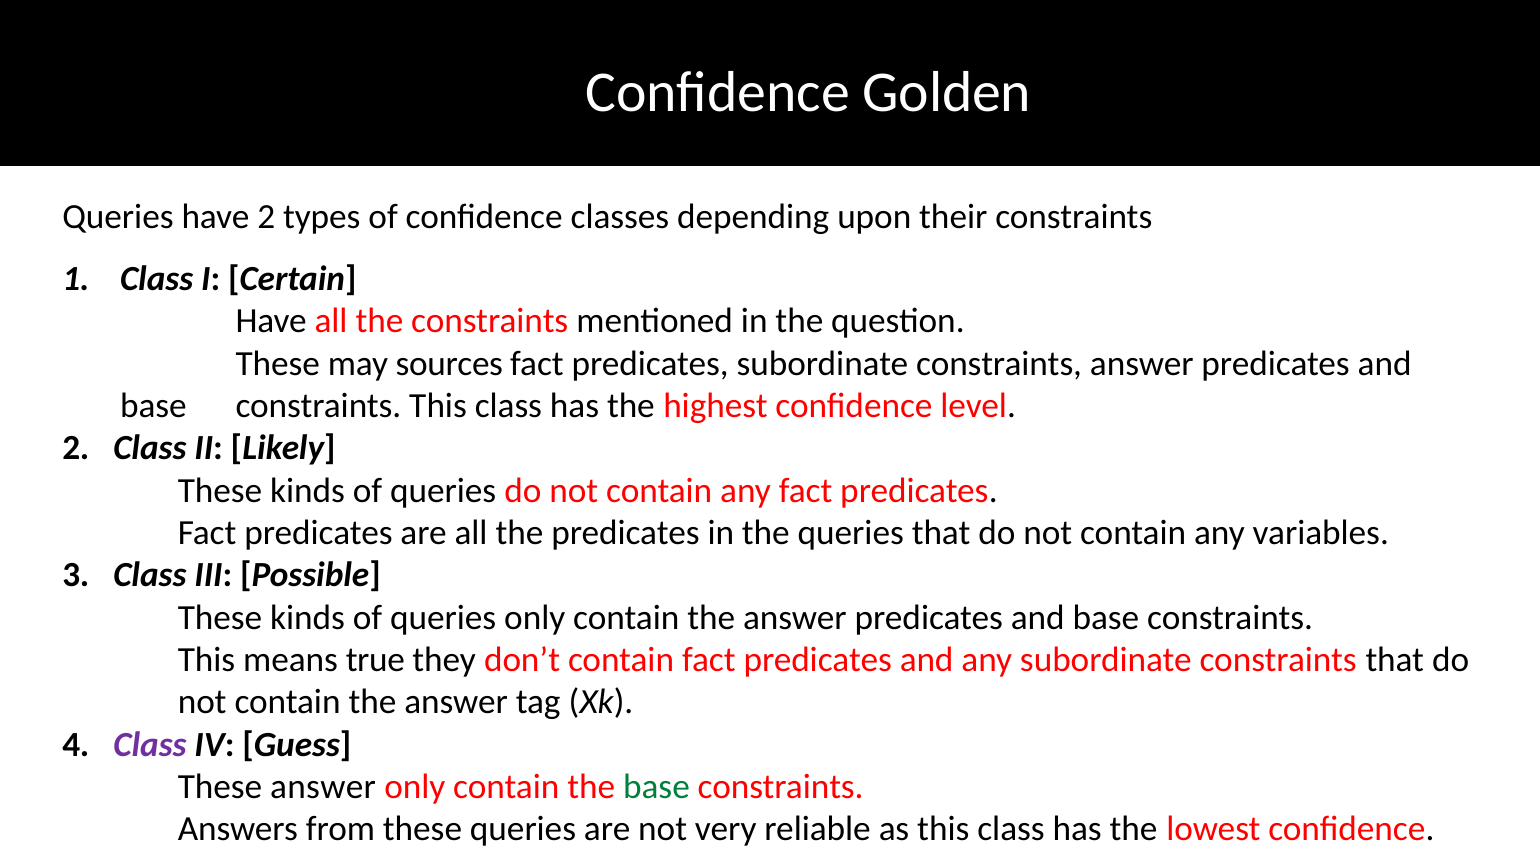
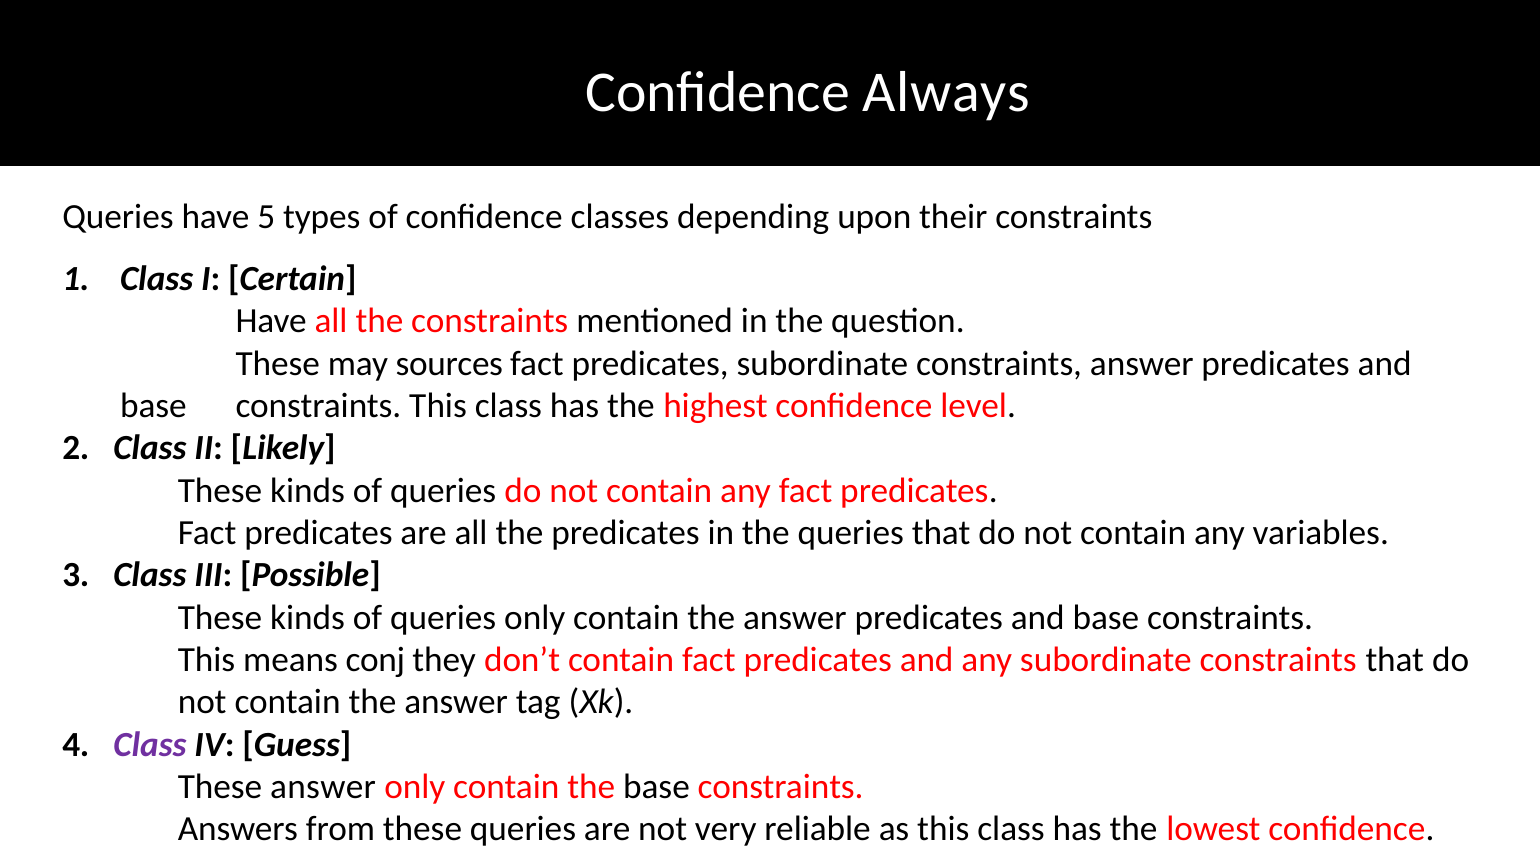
Golden: Golden -> Always
have 2: 2 -> 5
true: true -> conj
base at (656, 787) colour: green -> black
